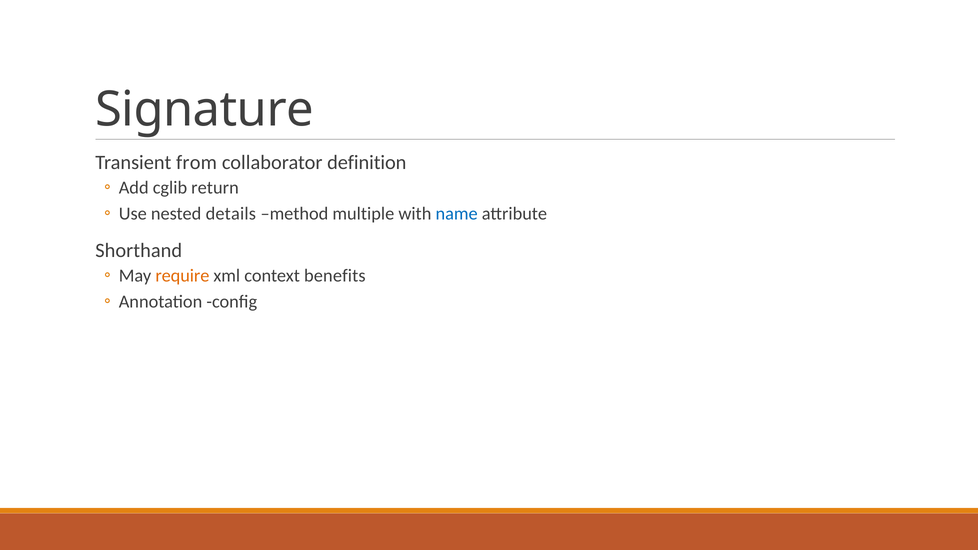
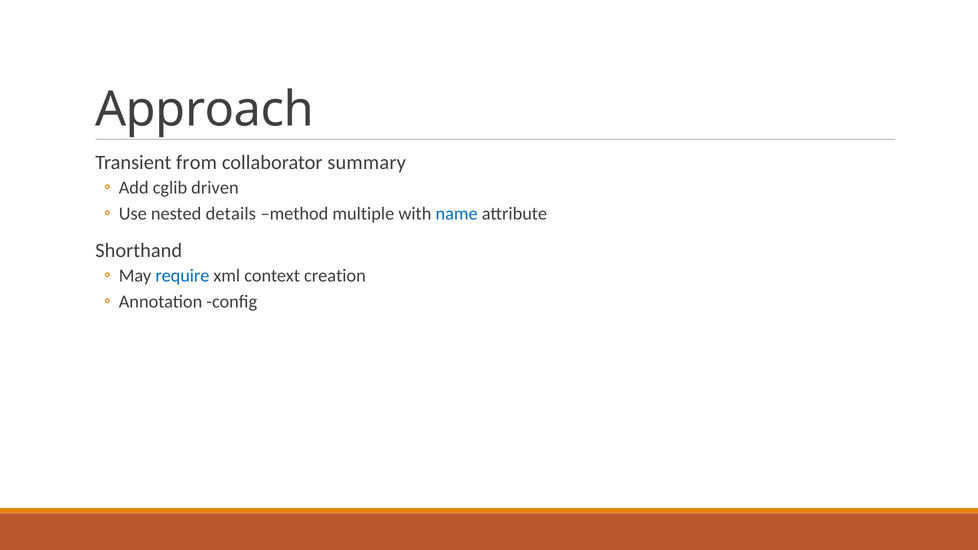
Signature: Signature -> Approach
definition: definition -> summary
return: return -> driven
require colour: orange -> blue
benefits: benefits -> creation
